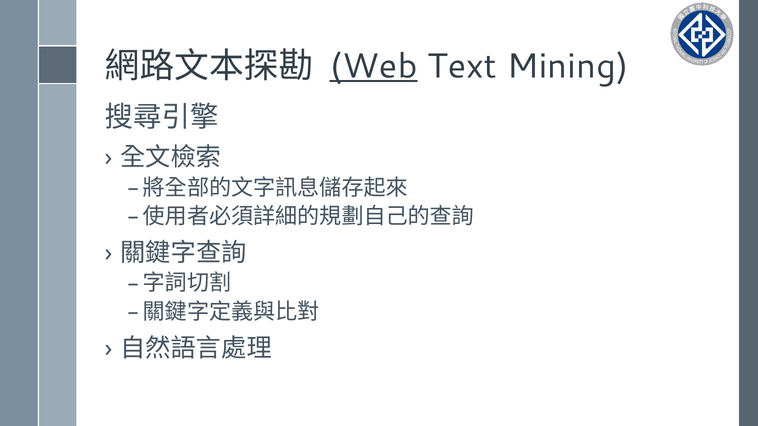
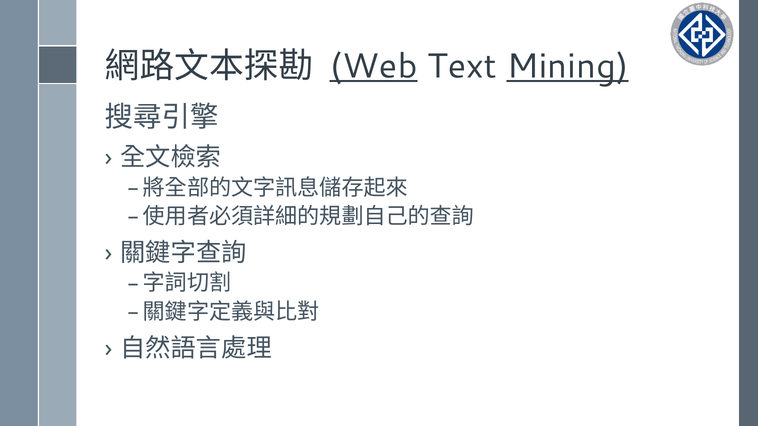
Mining underline: none -> present
